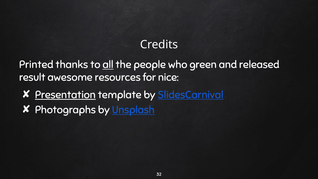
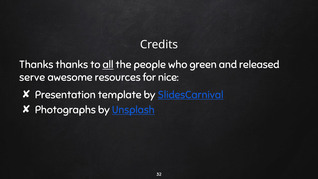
Printed at (36, 65): Printed -> Thanks
result: result -> serve
Presentation underline: present -> none
